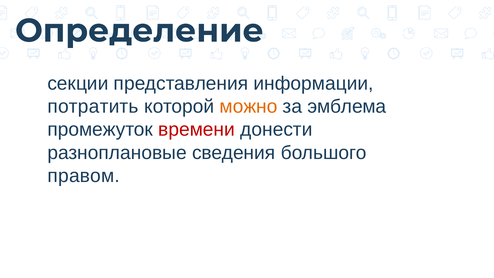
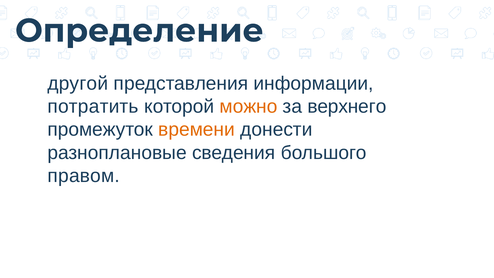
секции: секции -> другой
эмблема: эмблема -> верхнего
времени colour: red -> orange
